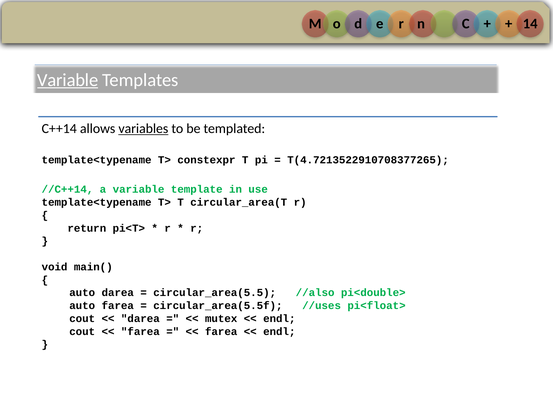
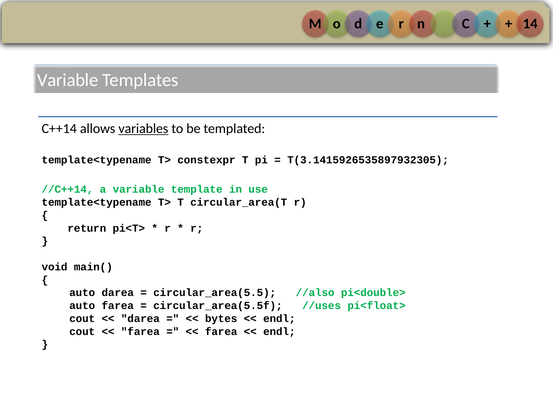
Variable at (68, 80) underline: present -> none
T(4.7213522910708377265: T(4.7213522910708377265 -> T(3.1415926535897932305
mutex: mutex -> bytes
